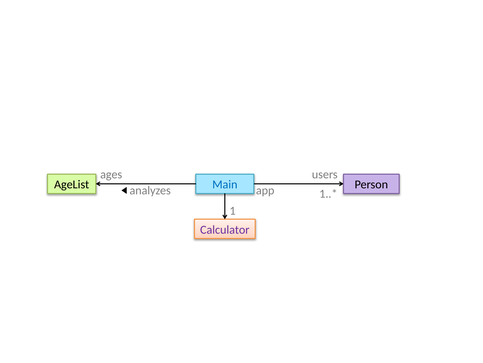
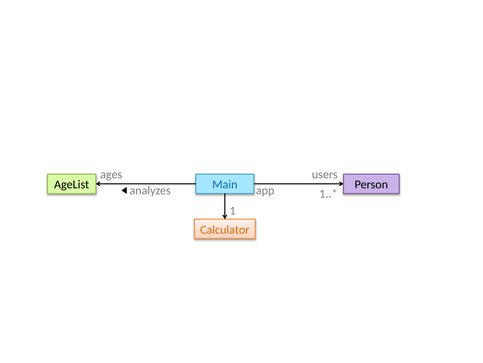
Calculator colour: purple -> orange
